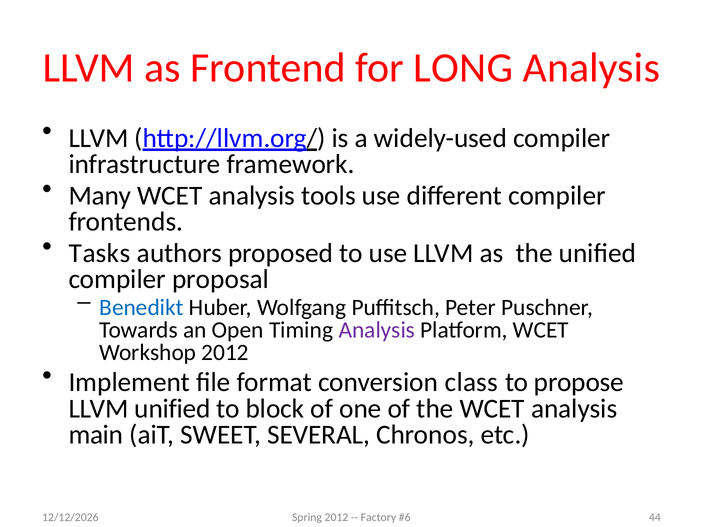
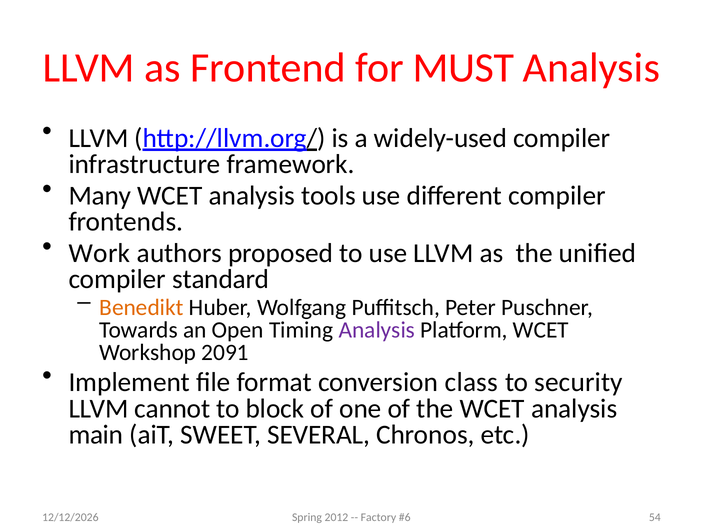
LONG: LONG -> MUST
Tasks: Tasks -> Work
proposal: proposal -> standard
Benedikt colour: blue -> orange
Workshop 2012: 2012 -> 2091
propose: propose -> security
LLVM unified: unified -> cannot
44: 44 -> 54
